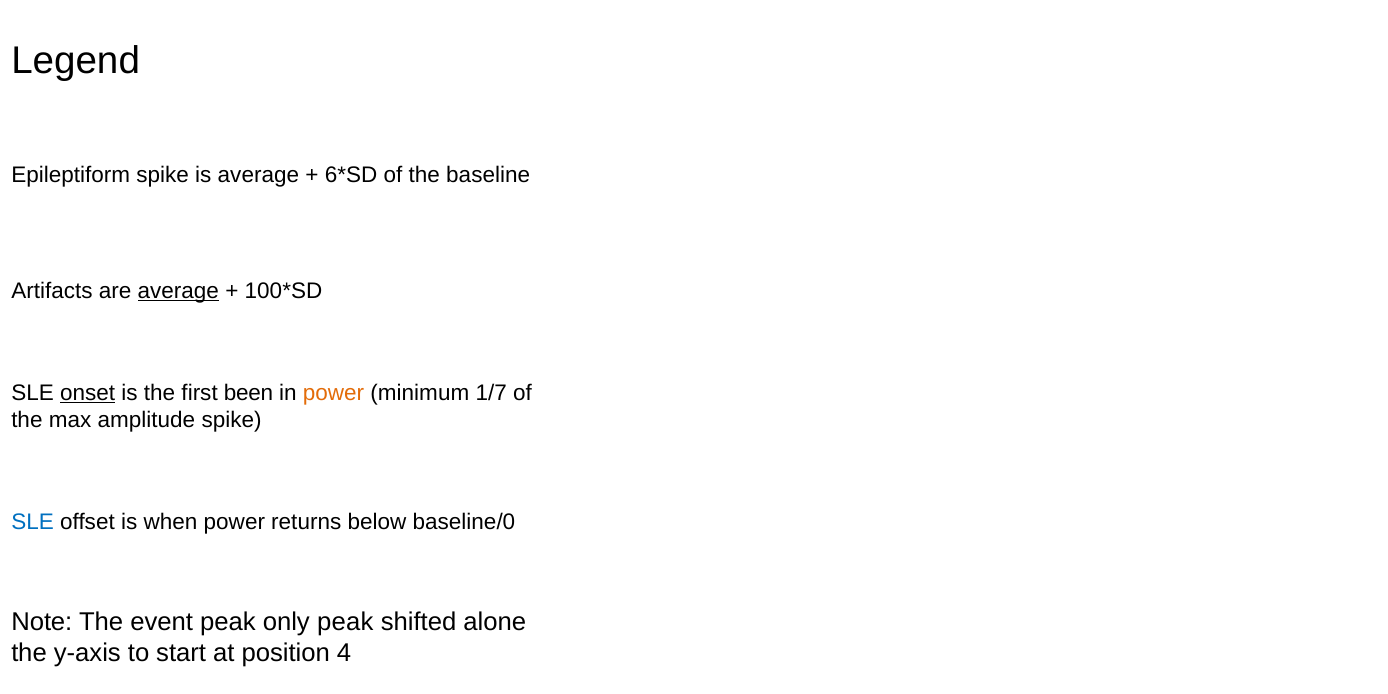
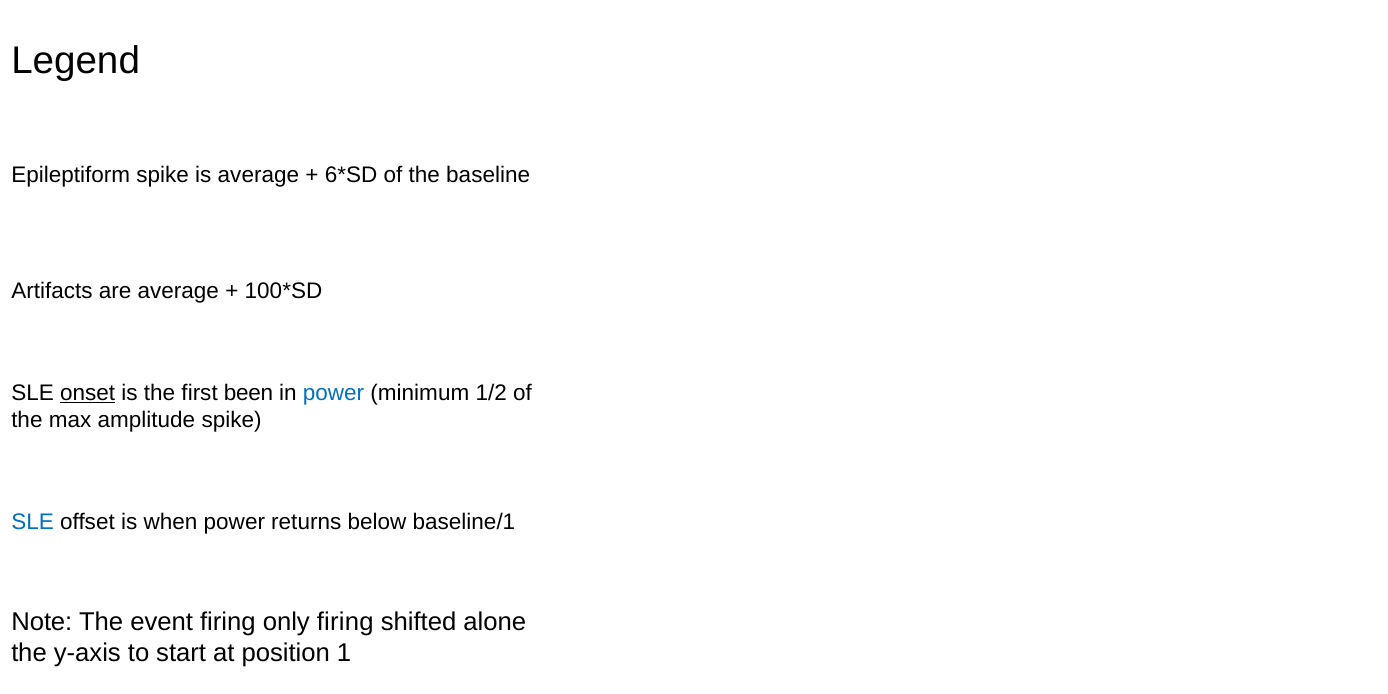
average at (178, 291) underline: present -> none
power at (334, 393) colour: orange -> blue
1/7: 1/7 -> 1/2
baseline/0: baseline/0 -> baseline/1
event peak: peak -> firing
only peak: peak -> firing
4: 4 -> 1
